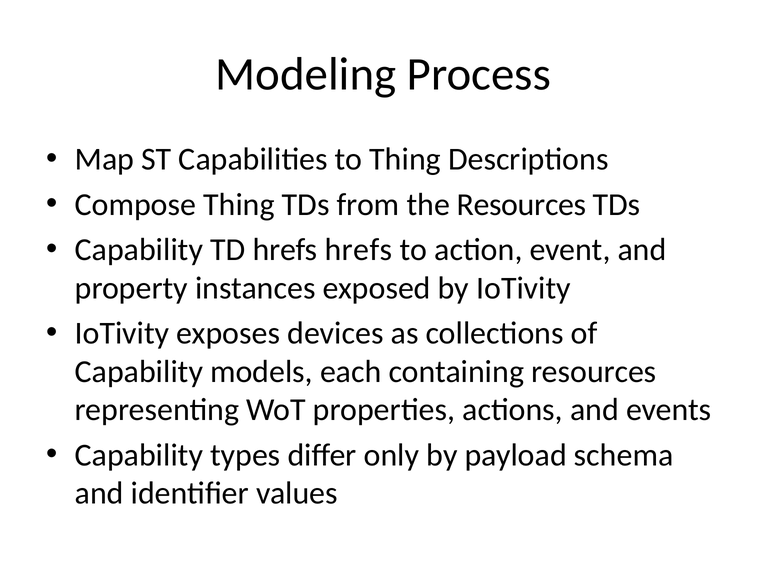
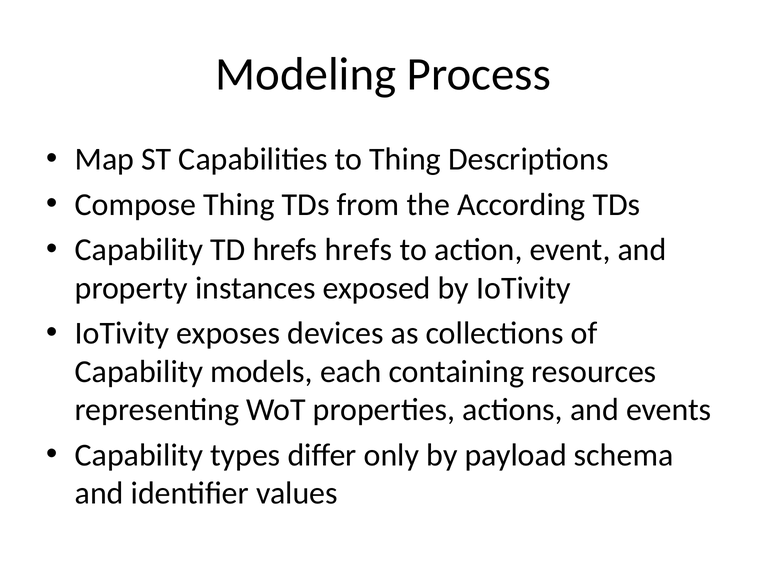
the Resources: Resources -> According
